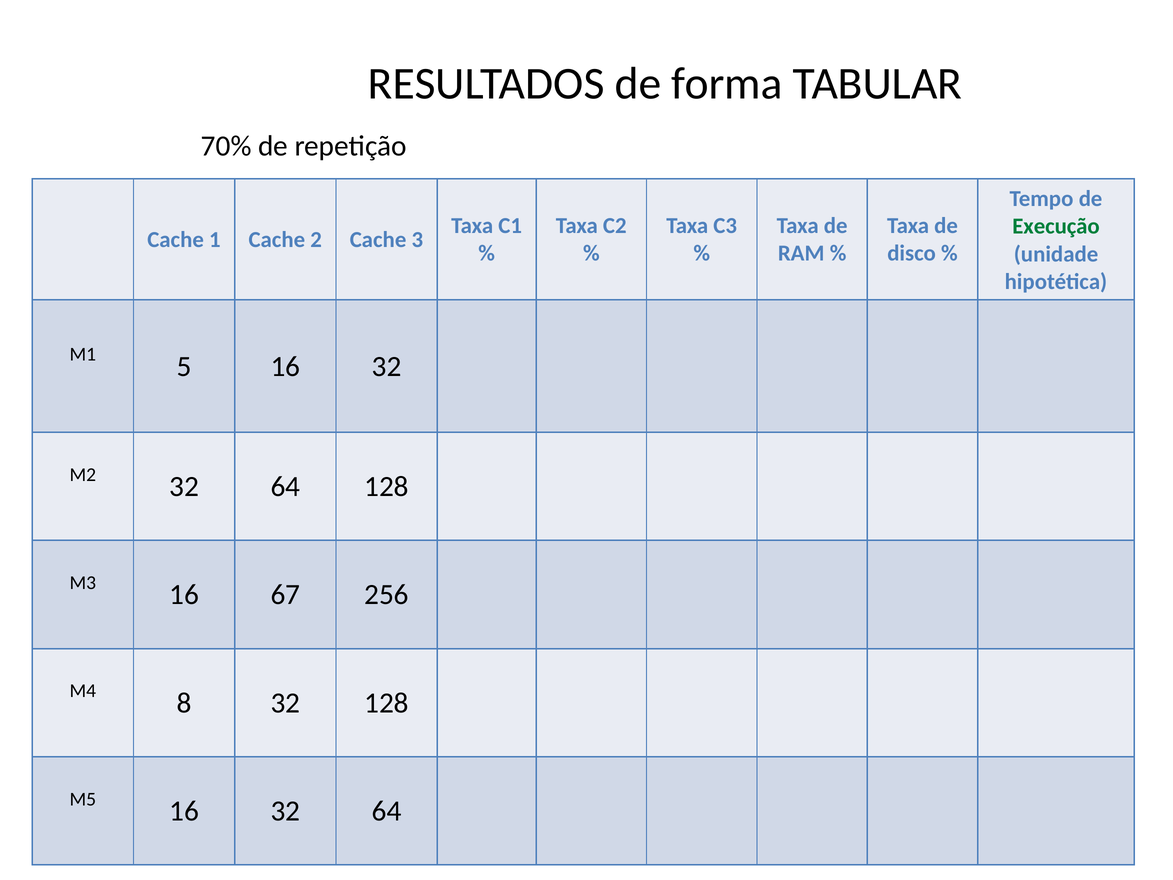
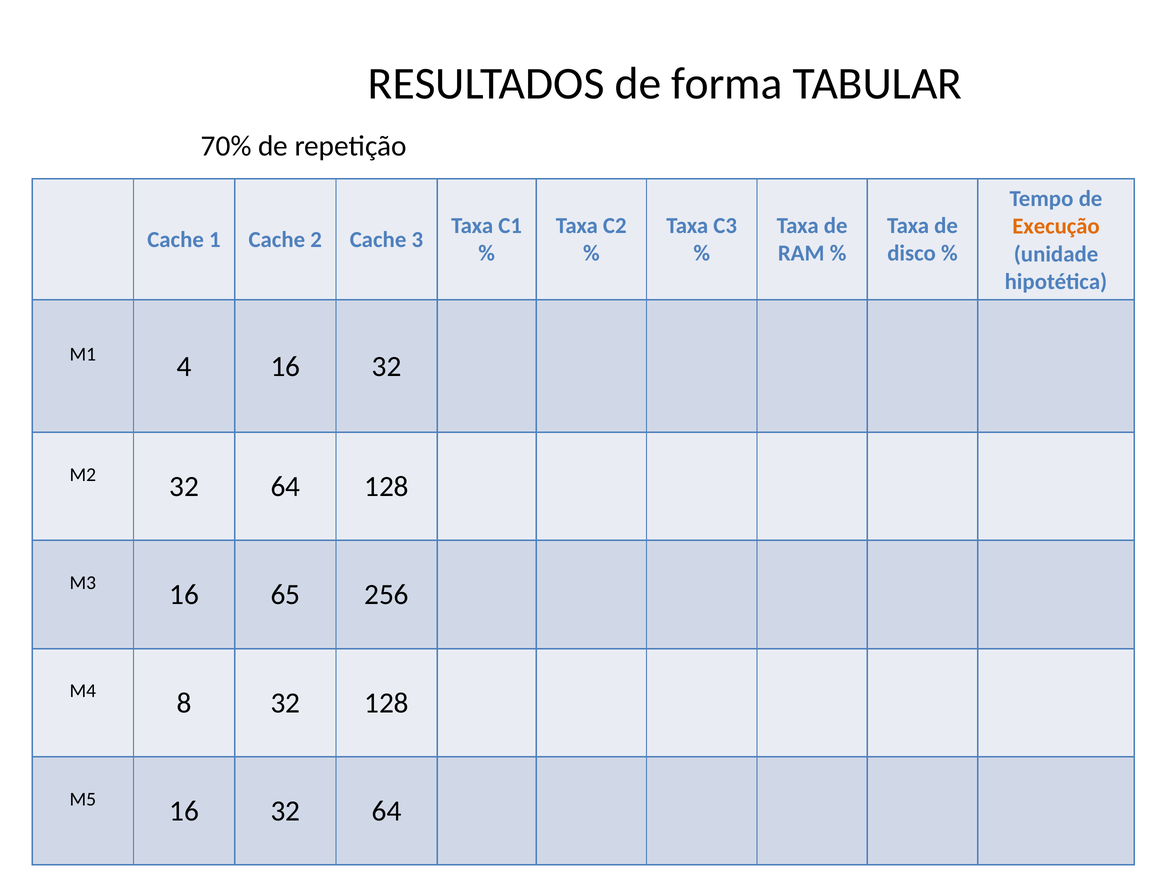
Execução colour: green -> orange
5: 5 -> 4
67: 67 -> 65
